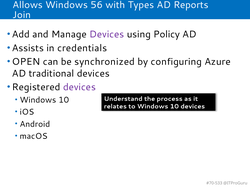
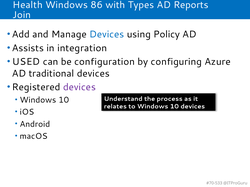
Allows: Allows -> Health
56: 56 -> 86
Devices at (107, 34) colour: purple -> blue
credentials: credentials -> integration
OPEN: OPEN -> USED
synchronized: synchronized -> configuration
